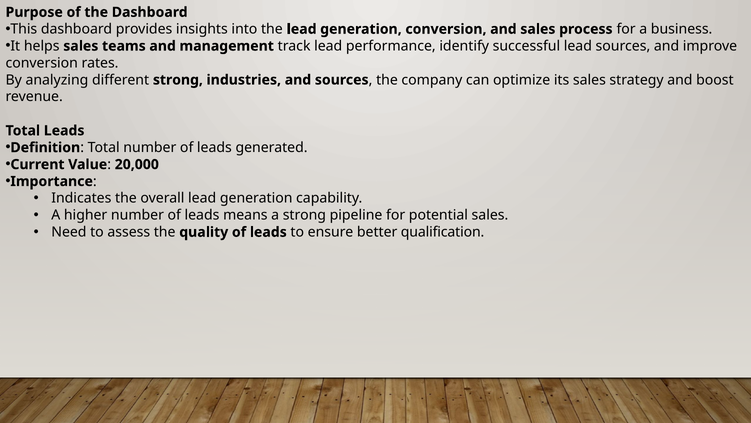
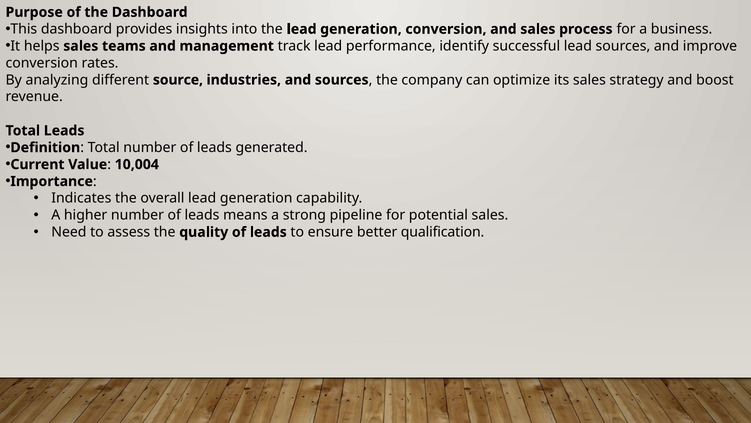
different strong: strong -> source
20,000: 20,000 -> 10,004
